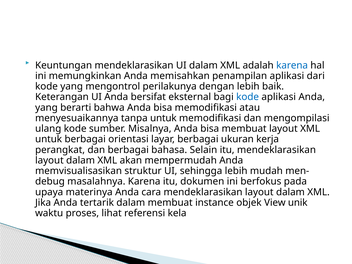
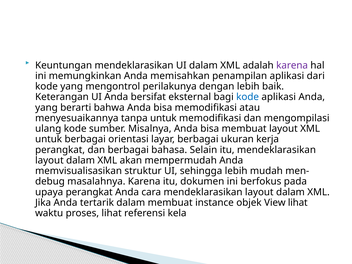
karena at (292, 65) colour: blue -> purple
upaya materinya: materinya -> perangkat
View unik: unik -> lihat
